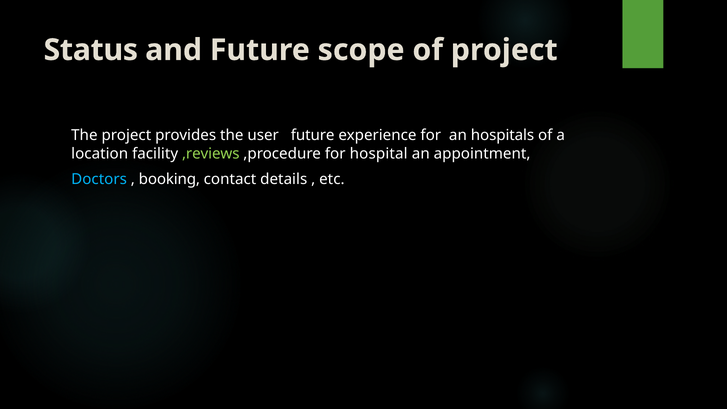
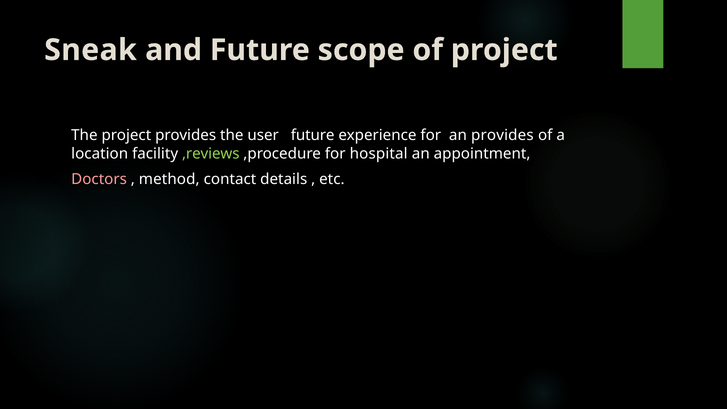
Status: Status -> Sneak
an hospitals: hospitals -> provides
Doctors colour: light blue -> pink
booking: booking -> method
